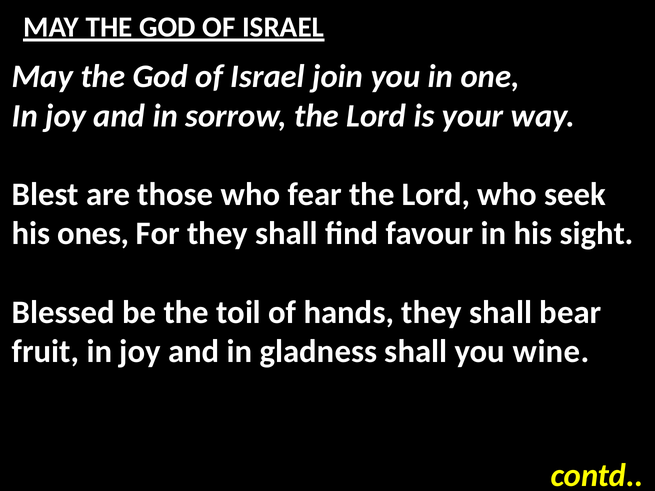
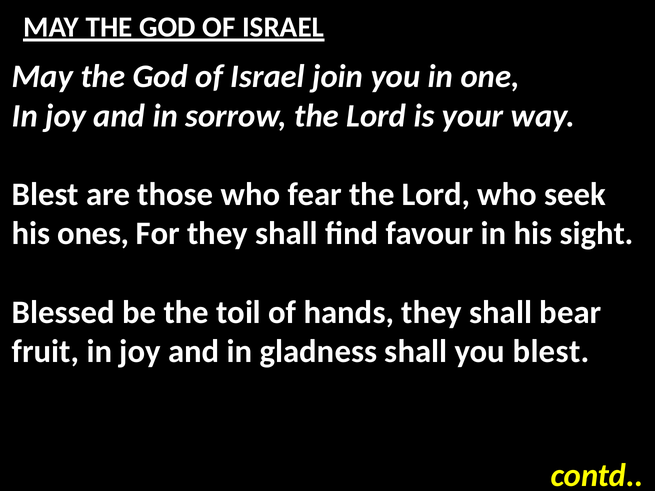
you wine: wine -> blest
